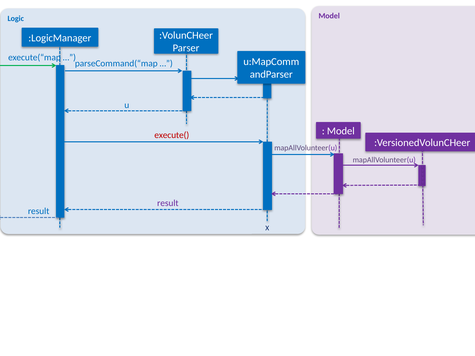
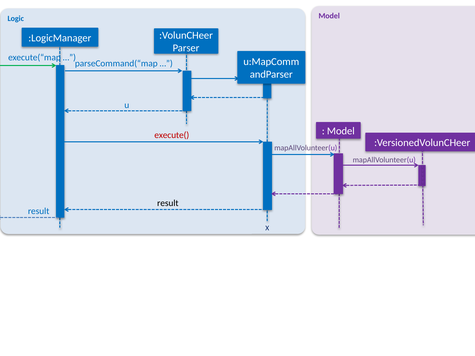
result at (168, 203) colour: purple -> black
